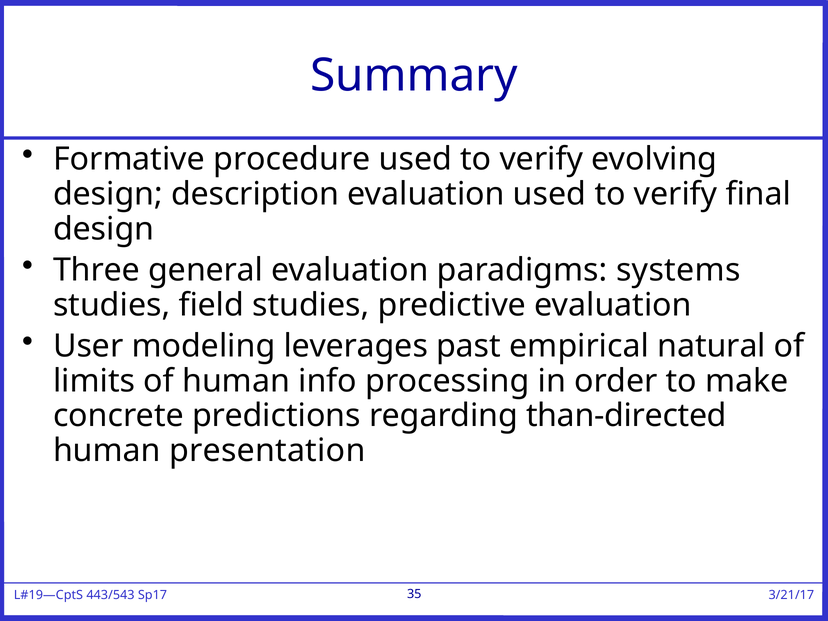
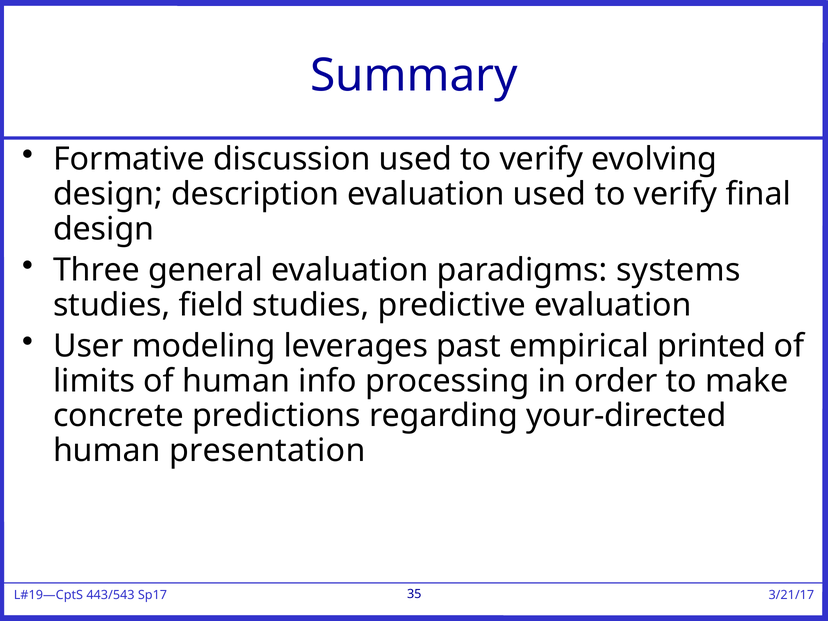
procedure: procedure -> discussion
natural: natural -> printed
than-directed: than-directed -> your-directed
